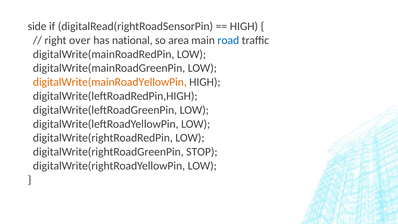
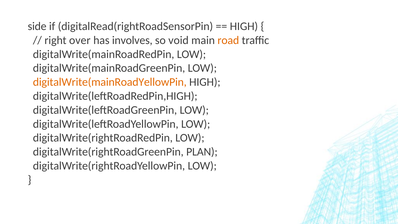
national: national -> involves
area: area -> void
road colour: blue -> orange
STOP: STOP -> PLAN
